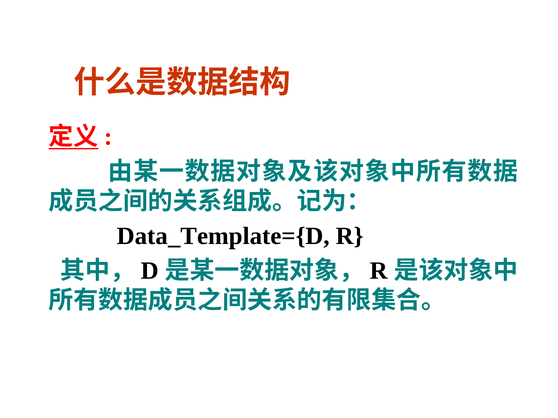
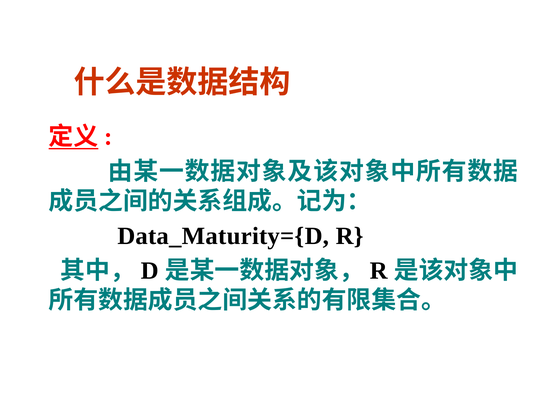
Data_Template={D: Data_Template={D -> Data_Maturity={D
